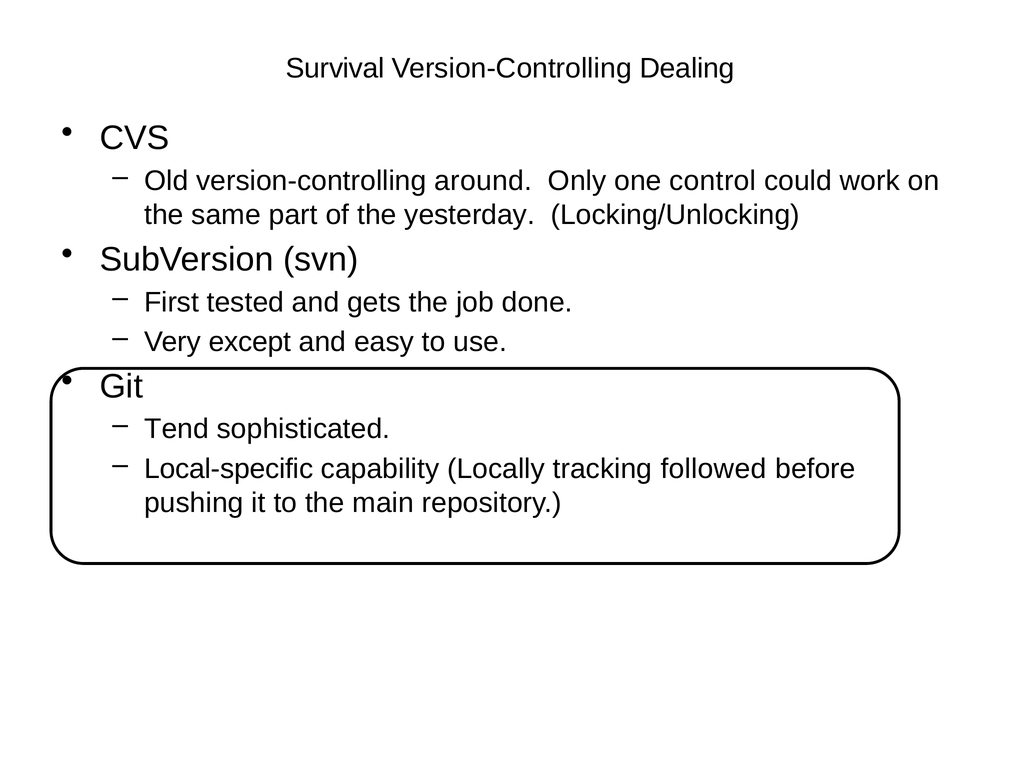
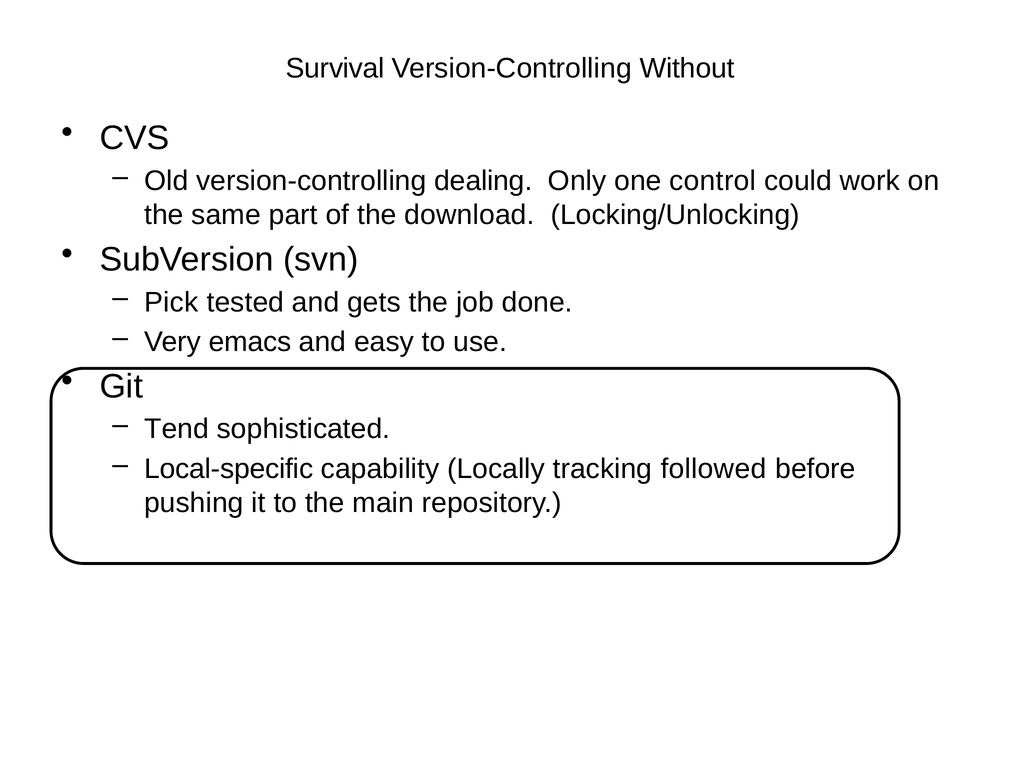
Dealing: Dealing -> Without
around: around -> dealing
yesterday: yesterday -> download
First: First -> Pick
except: except -> emacs
